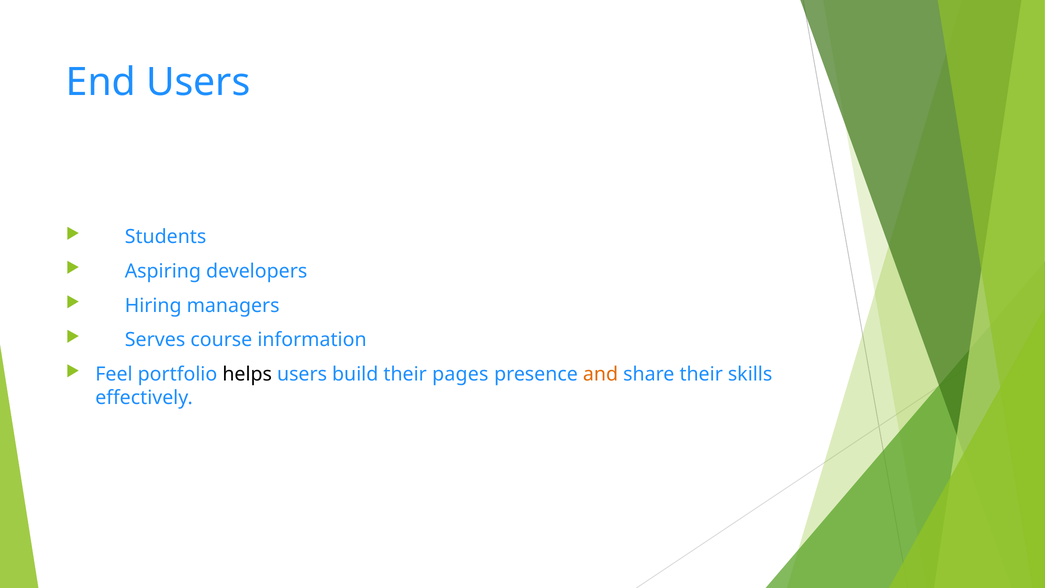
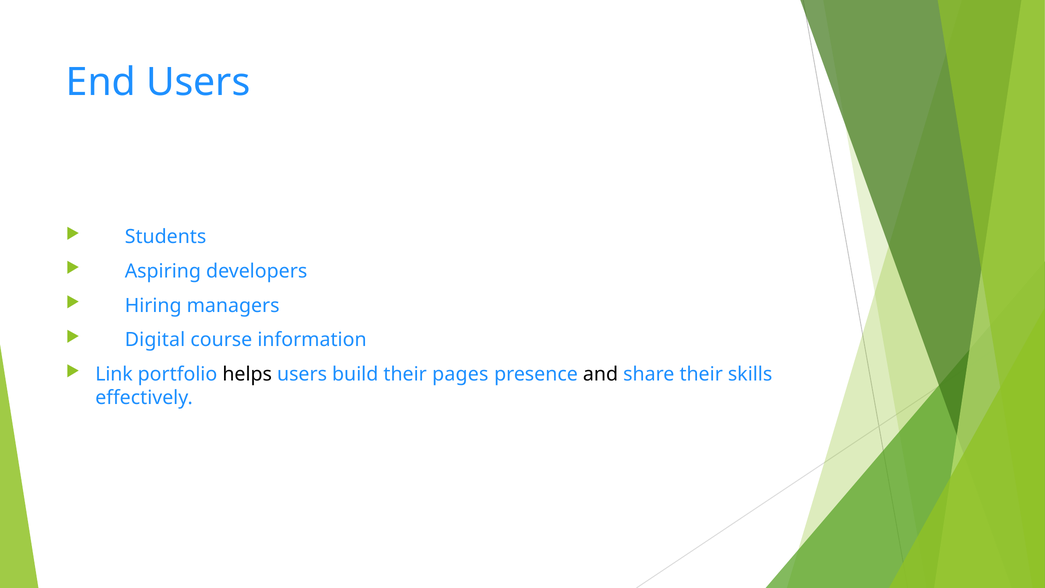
Serves: Serves -> Digital
Feel: Feel -> Link
and colour: orange -> black
